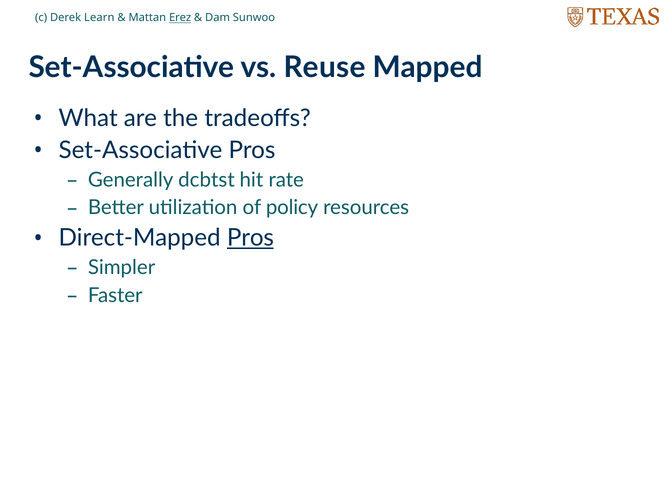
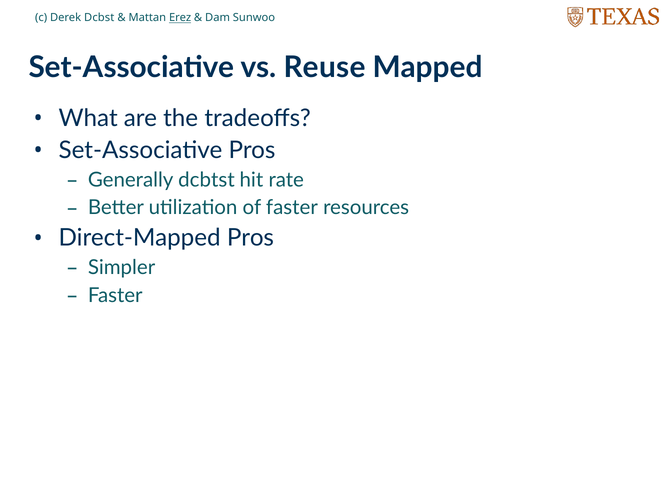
Learn: Learn -> Dcbst
of policy: policy -> faster
Pros at (250, 238) underline: present -> none
